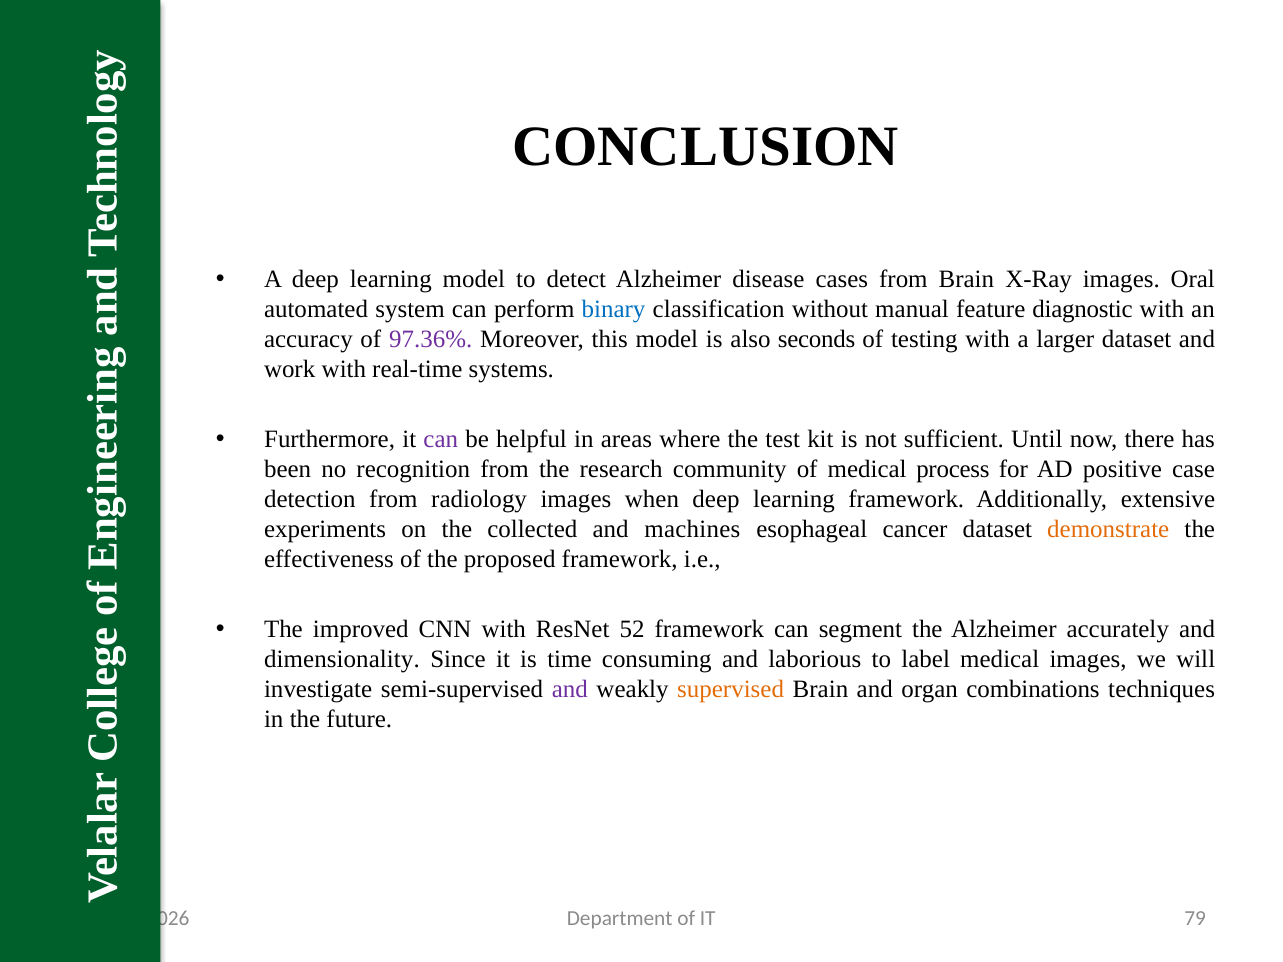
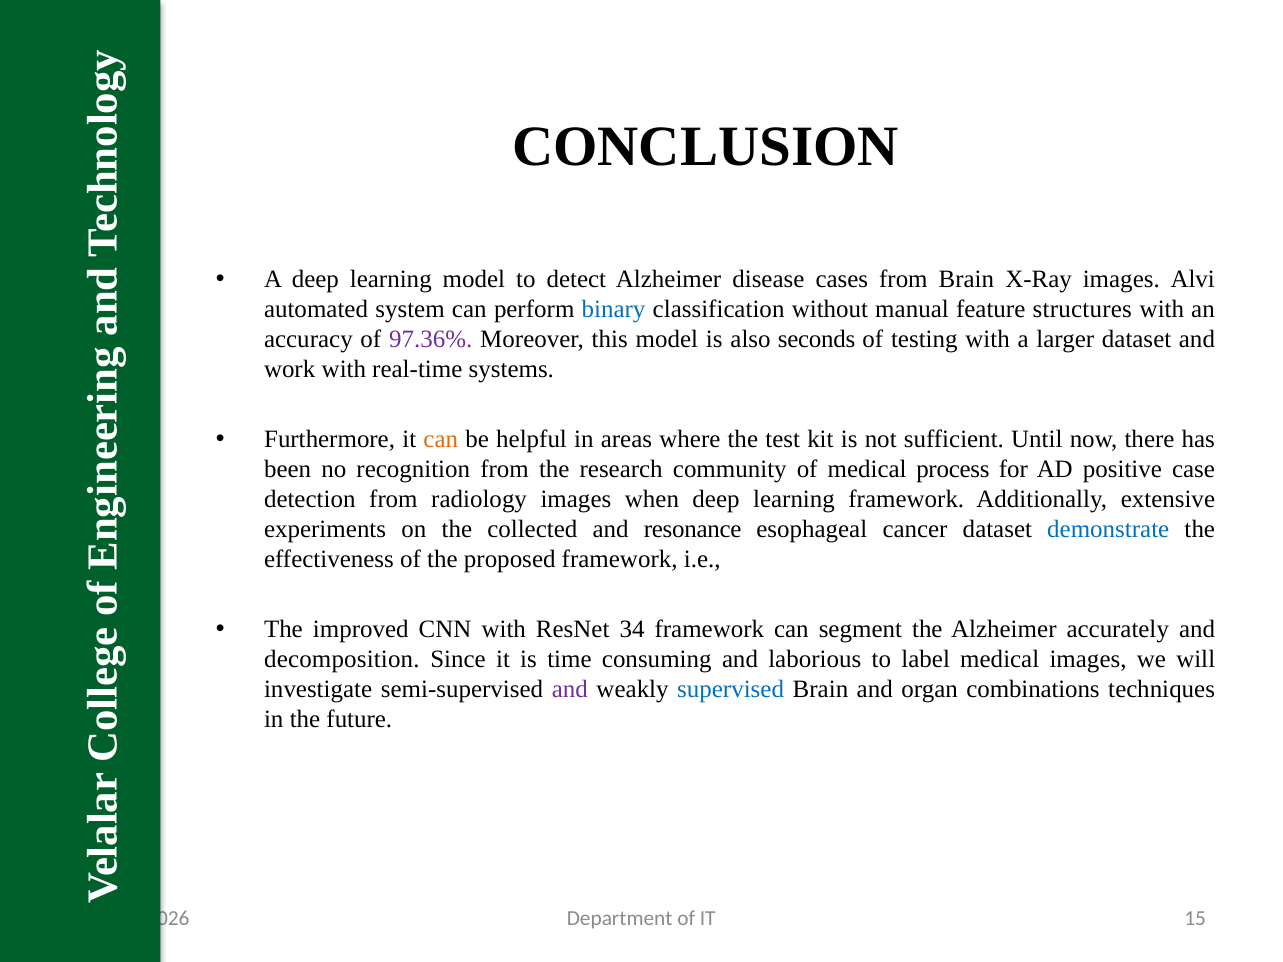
Oral: Oral -> Alvi
diagnostic: diagnostic -> structures
can at (441, 440) colour: purple -> orange
machines: machines -> resonance
demonstrate colour: orange -> blue
52: 52 -> 34
dimensionality: dimensionality -> decomposition
supervised colour: orange -> blue
79: 79 -> 15
